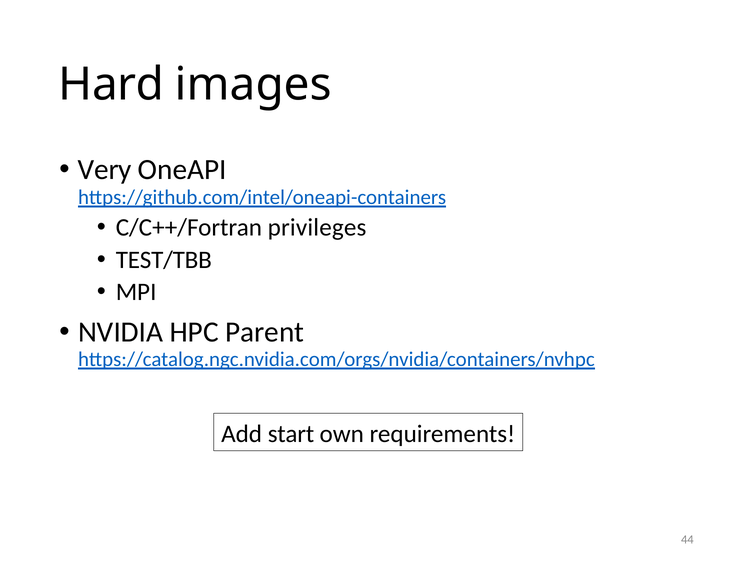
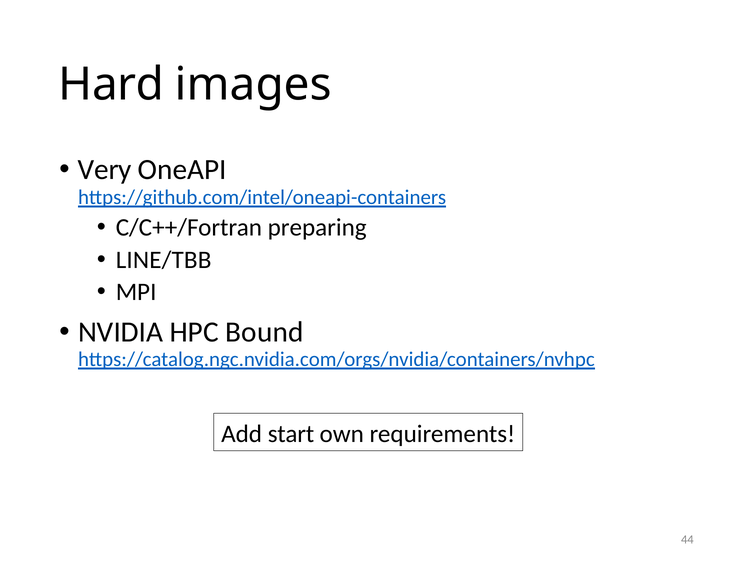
privileges: privileges -> preparing
TEST/TBB: TEST/TBB -> LINE/TBB
Parent: Parent -> Bound
